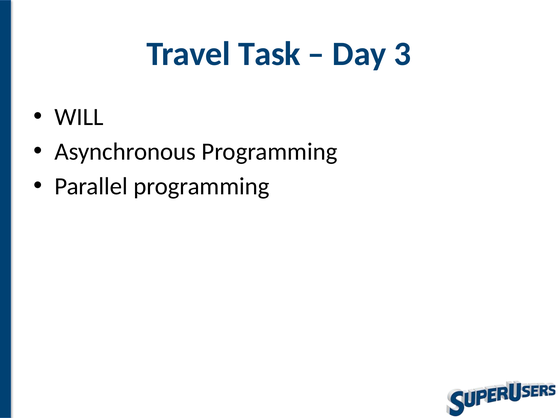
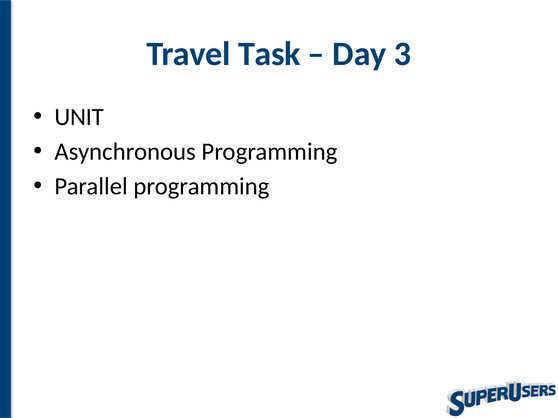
WILL: WILL -> UNIT
